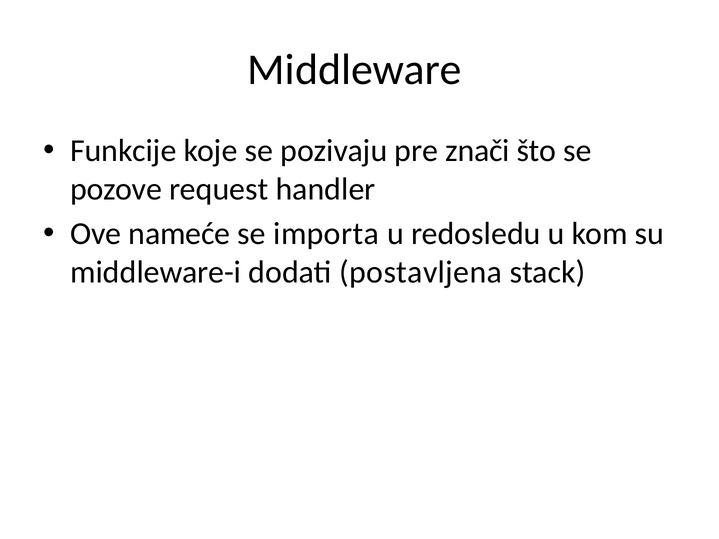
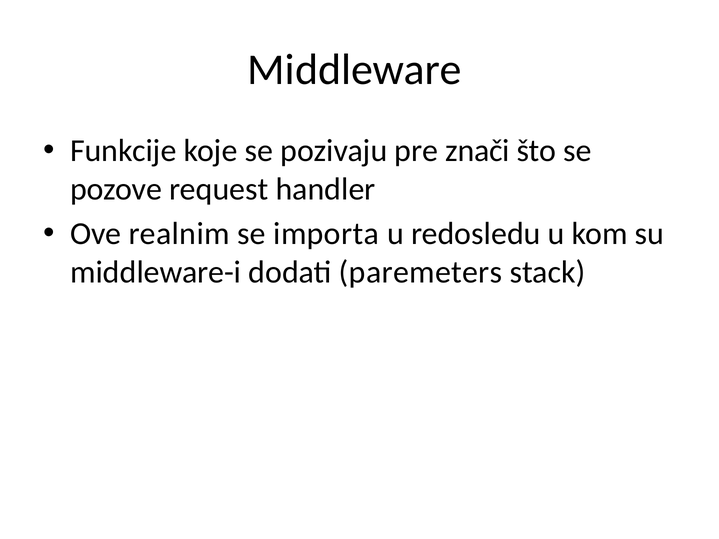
nameće: nameće -> realnim
postavljena: postavljena -> paremeters
